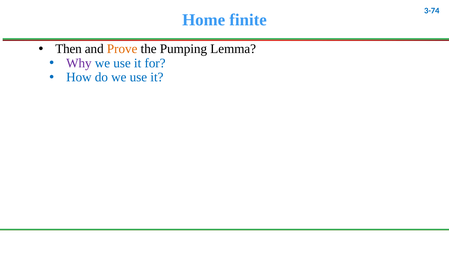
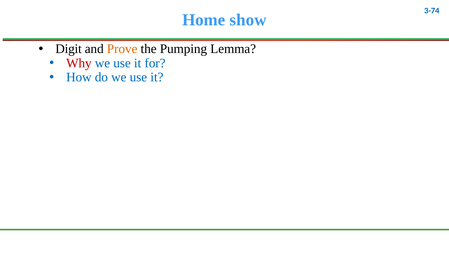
finite: finite -> show
Then: Then -> Digit
Why colour: purple -> red
